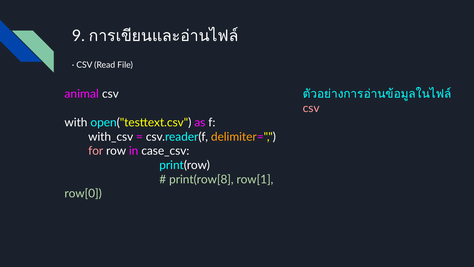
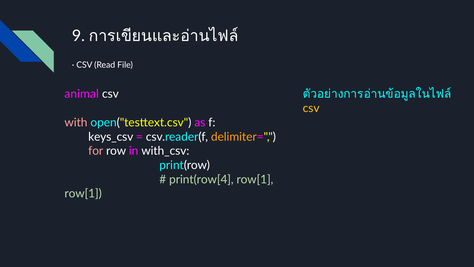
csv at (311, 108) colour: pink -> yellow
with colour: white -> pink
with_csv: with_csv -> keys_csv
case_csv: case_csv -> with_csv
print(row[8: print(row[8 -> print(row[4
row[0 at (83, 193): row[0 -> row[1
